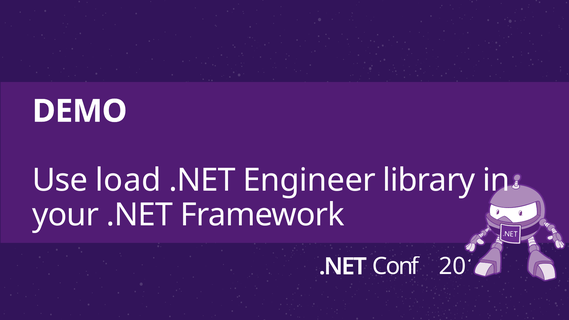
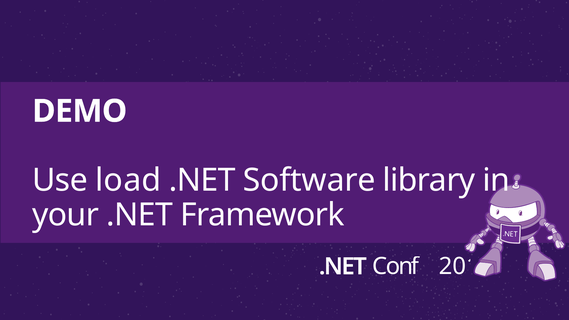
Engineer: Engineer -> Software
